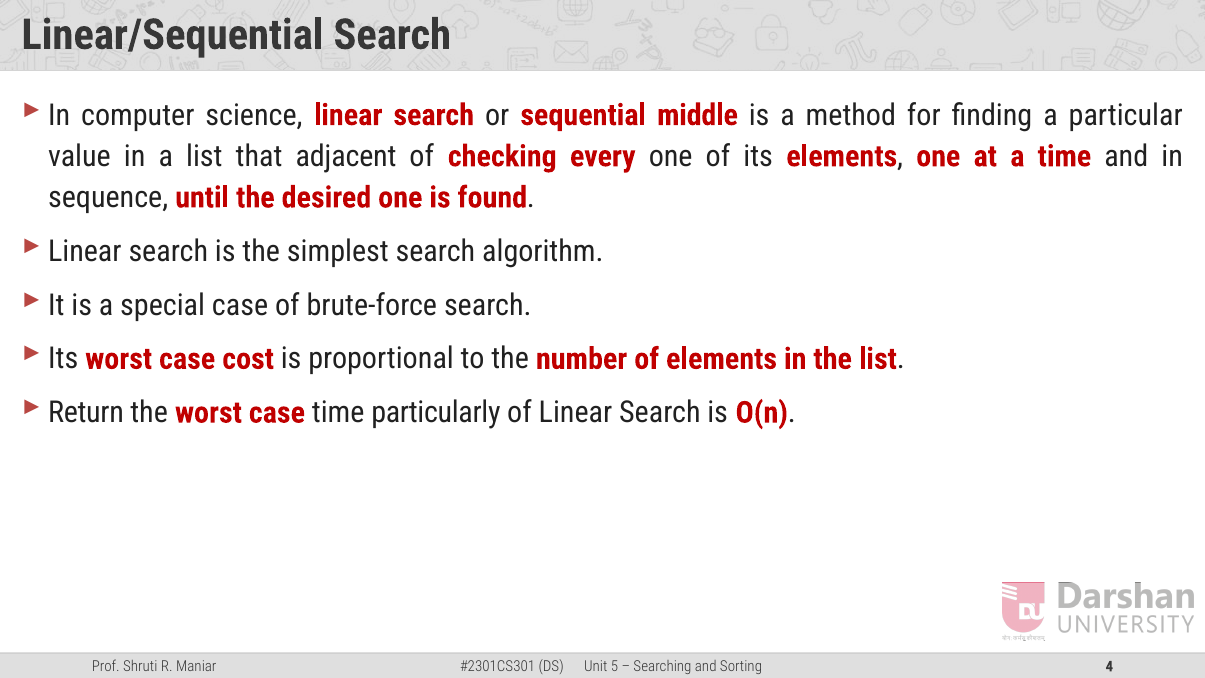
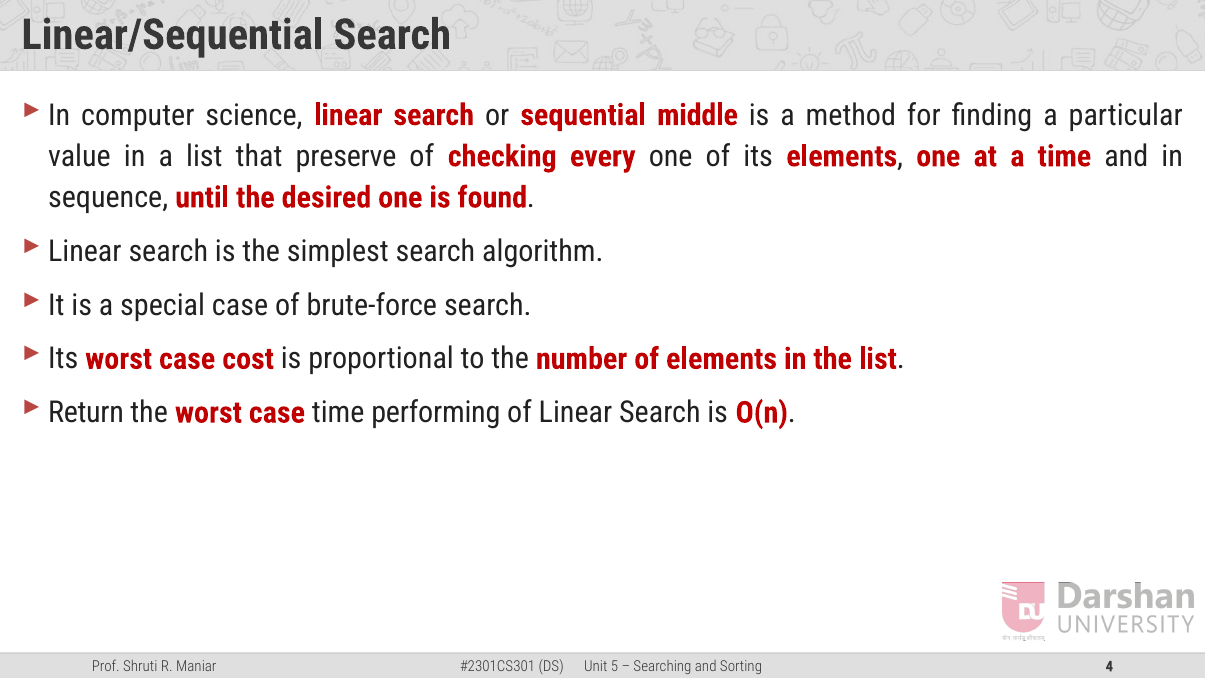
adjacent: adjacent -> preserve
particularly: particularly -> performing
